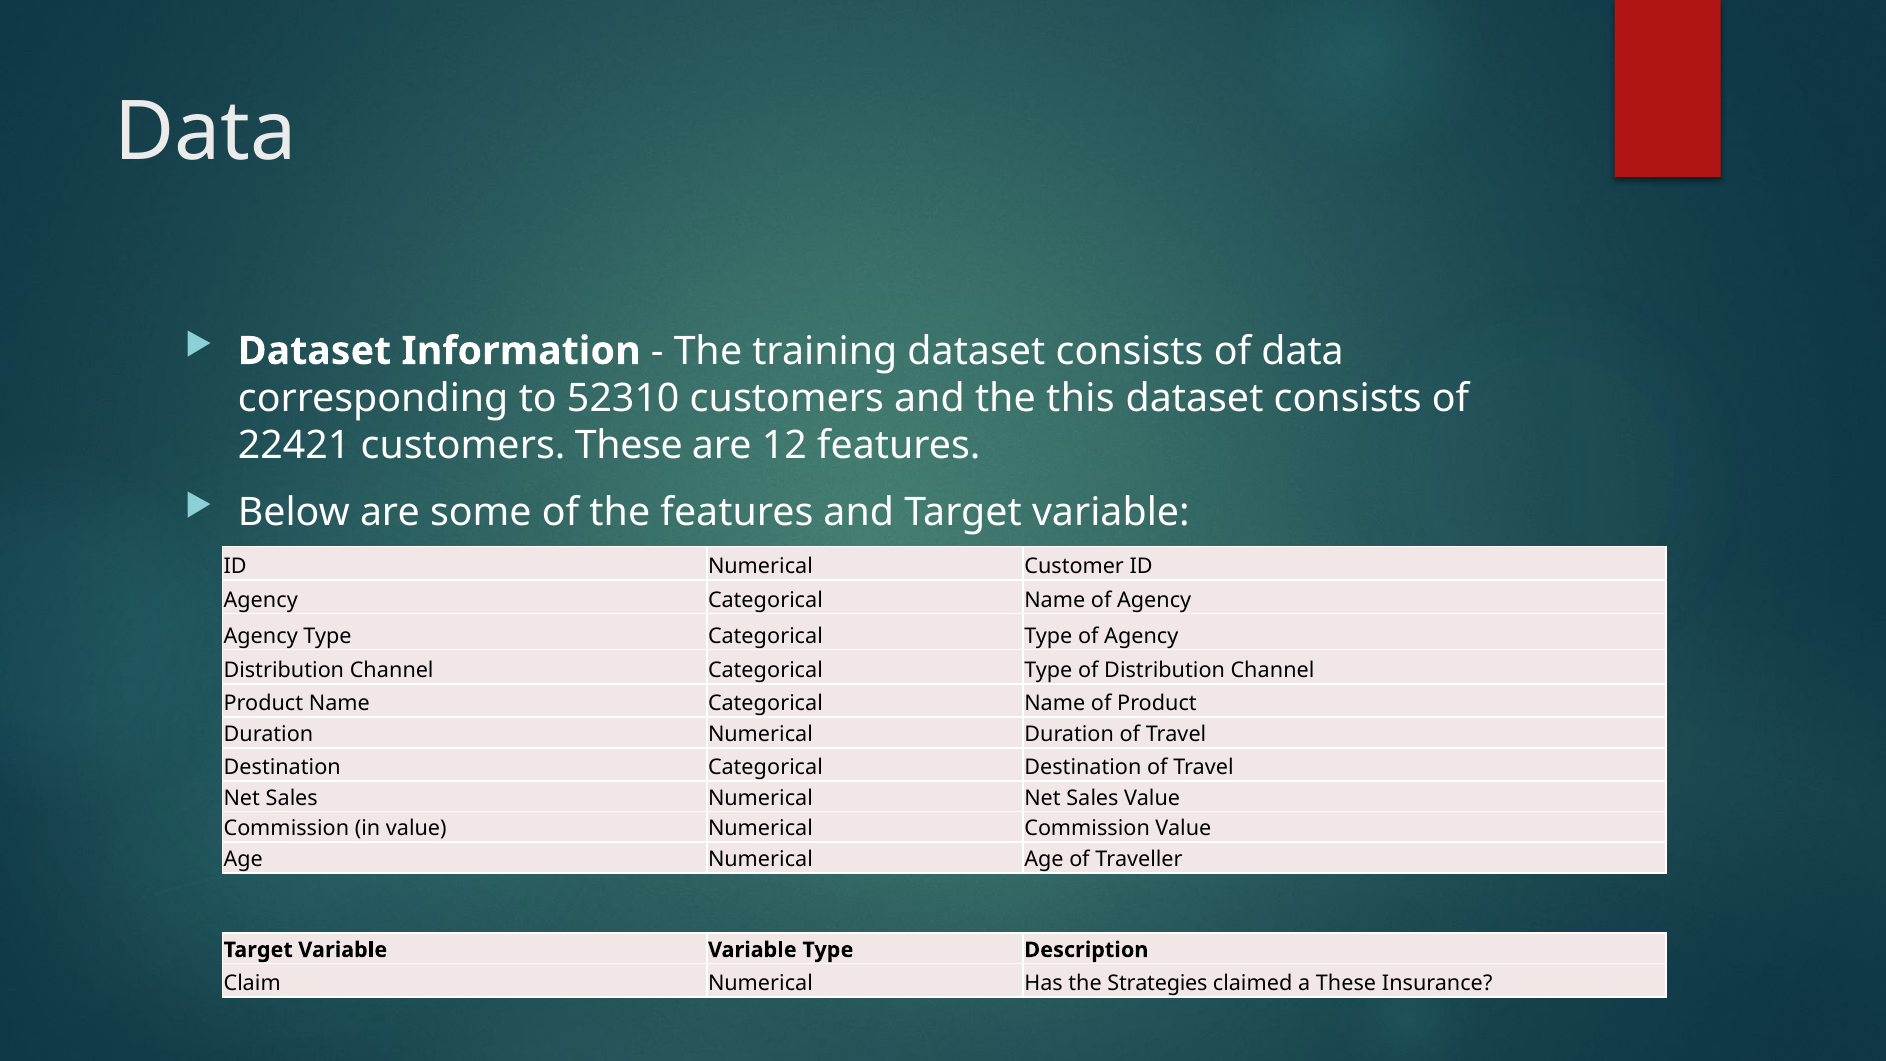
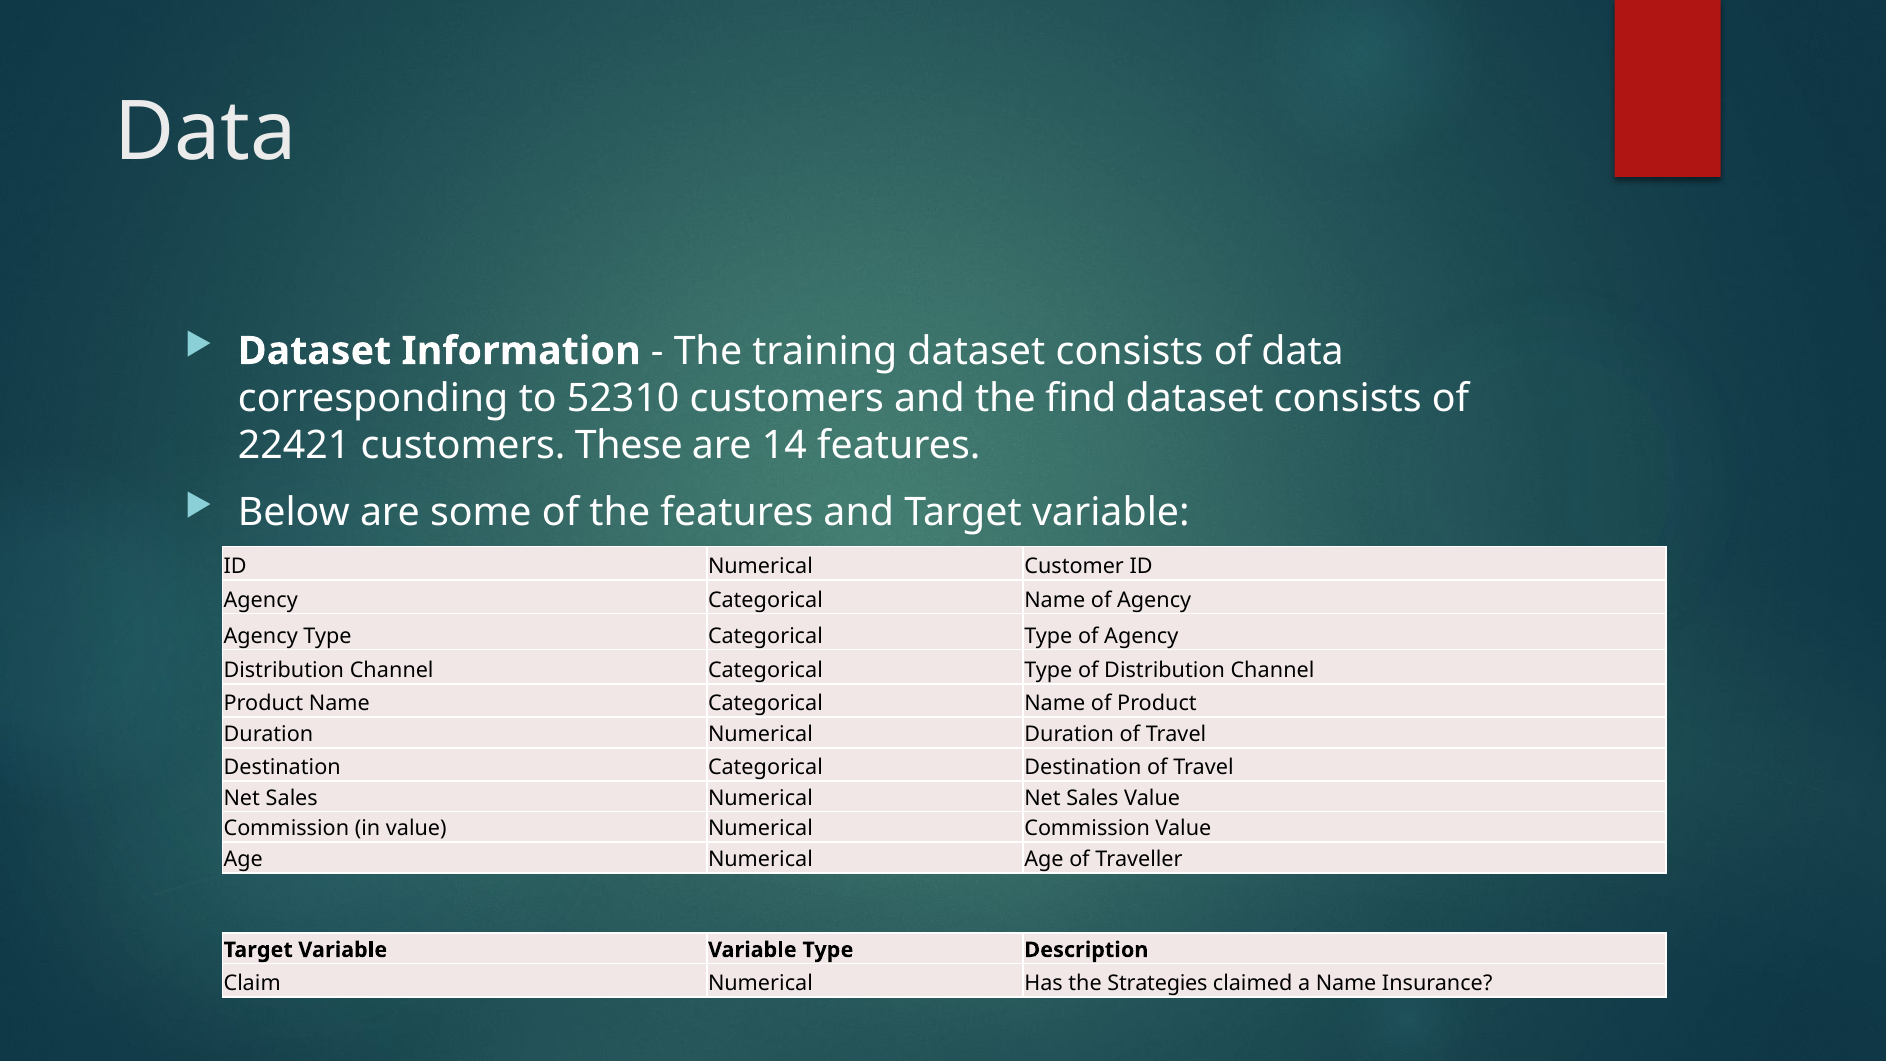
this: this -> find
12: 12 -> 14
a These: These -> Name
